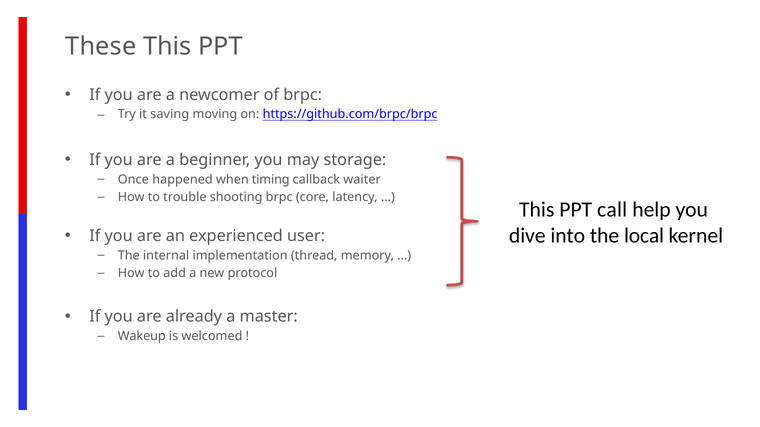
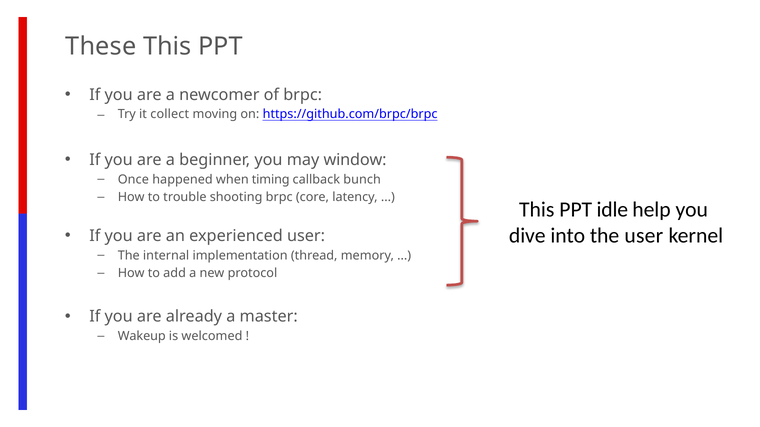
saving: saving -> collect
storage: storage -> window
waiter: waiter -> bunch
call: call -> idle
the local: local -> user
